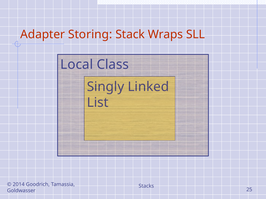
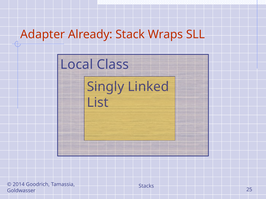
Storing: Storing -> Already
